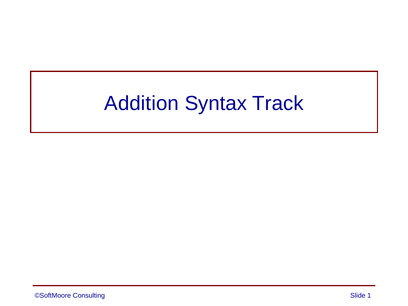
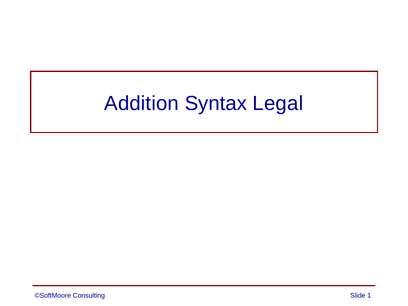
Track: Track -> Legal
